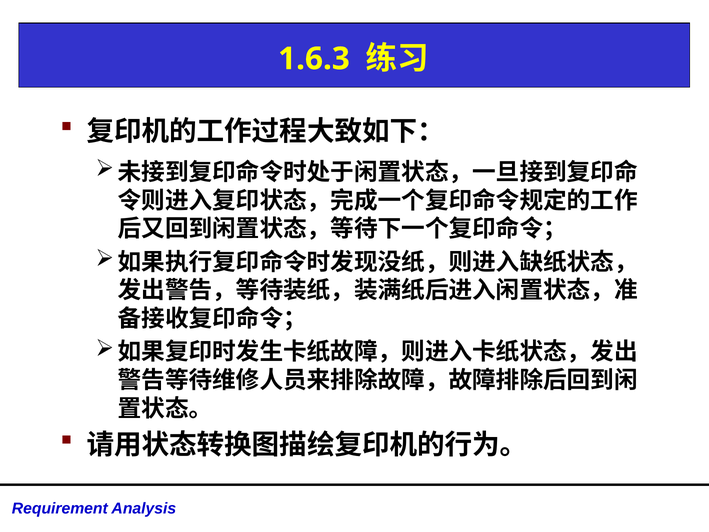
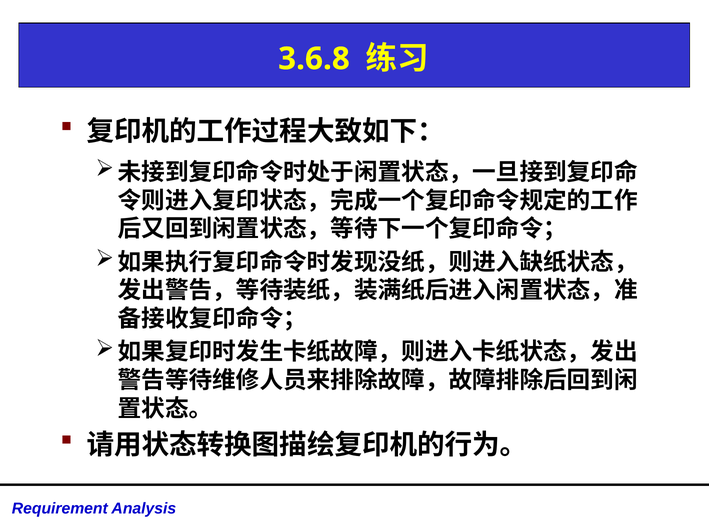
1.6.3: 1.6.3 -> 3.6.8
